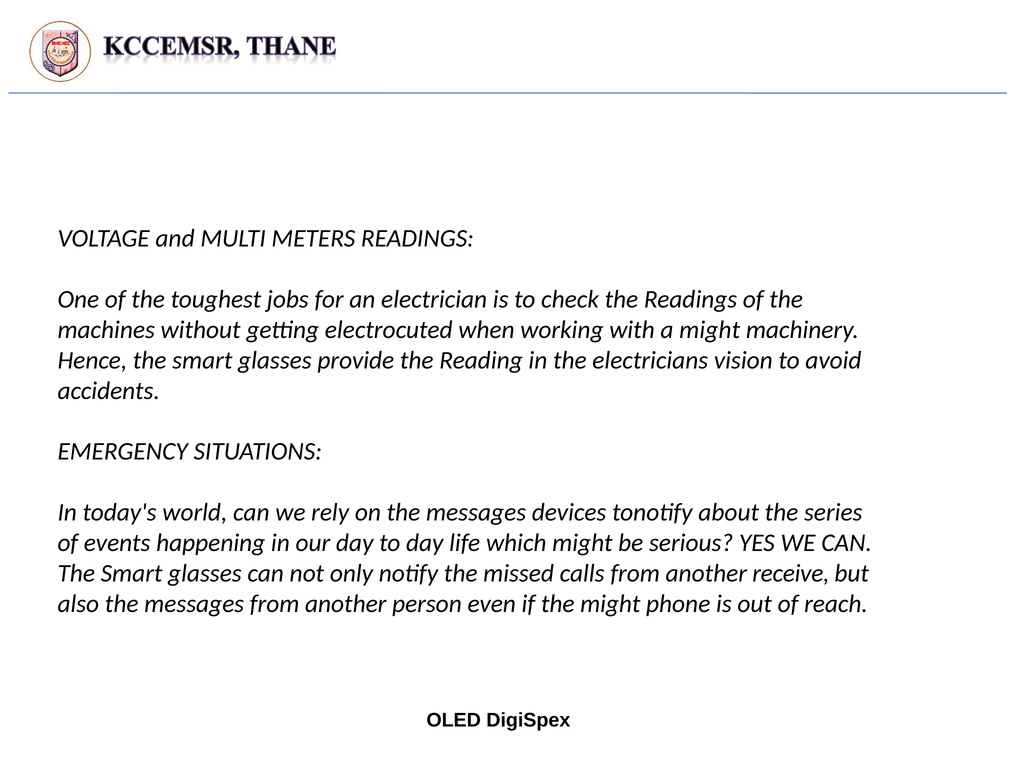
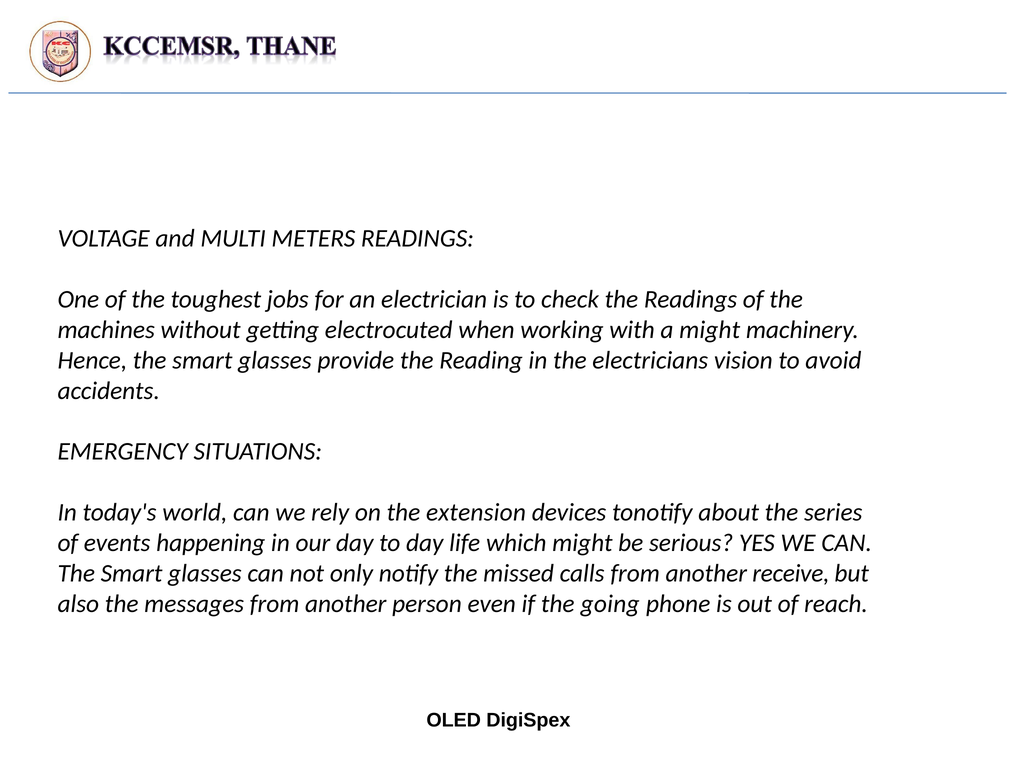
on the messages: messages -> extension
the might: might -> going
